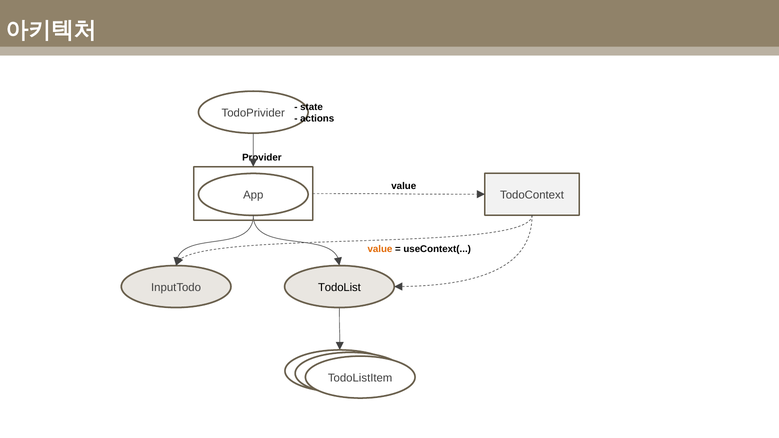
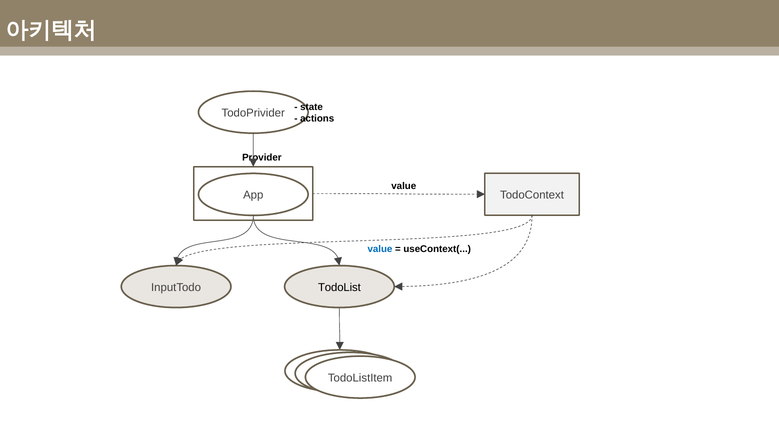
value at (380, 249) colour: orange -> blue
